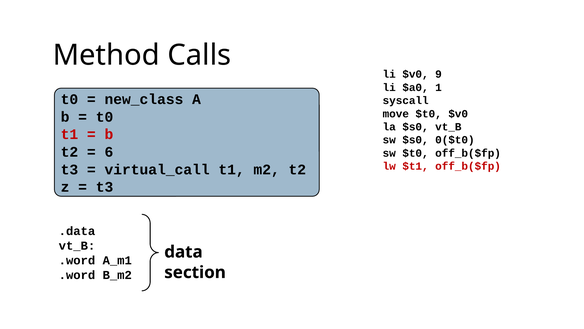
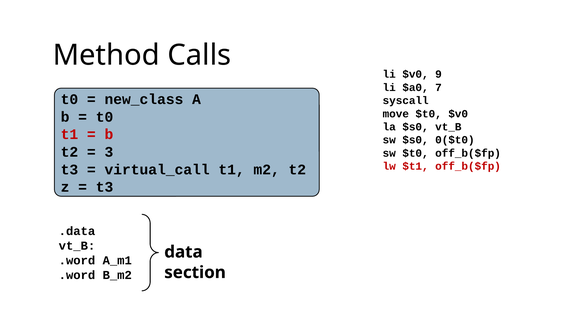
1: 1 -> 7
6: 6 -> 3
